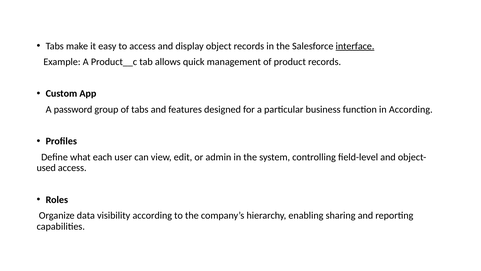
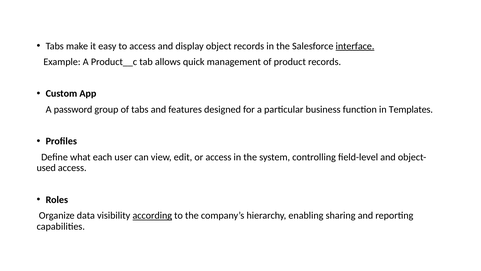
in According: According -> Templates
or admin: admin -> access
according at (152, 215) underline: none -> present
